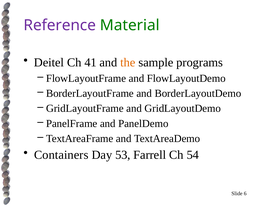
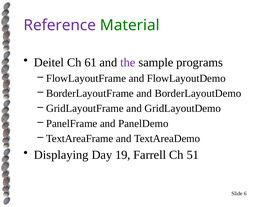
41: 41 -> 61
the colour: orange -> purple
Containers: Containers -> Displaying
53: 53 -> 19
54: 54 -> 51
